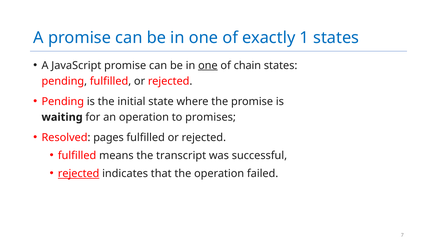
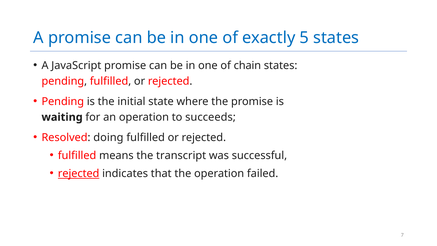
1: 1 -> 5
one at (208, 65) underline: present -> none
promises: promises -> succeeds
pages: pages -> doing
